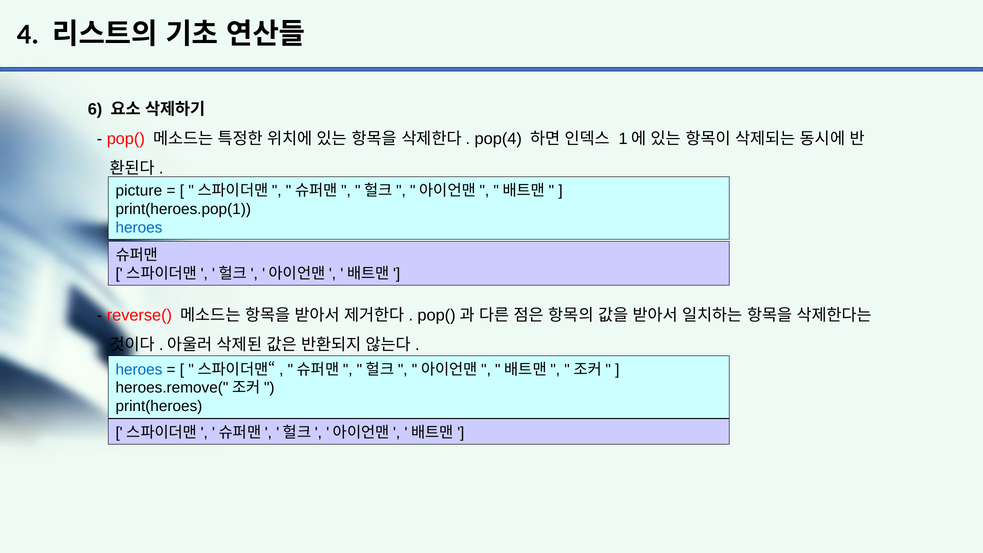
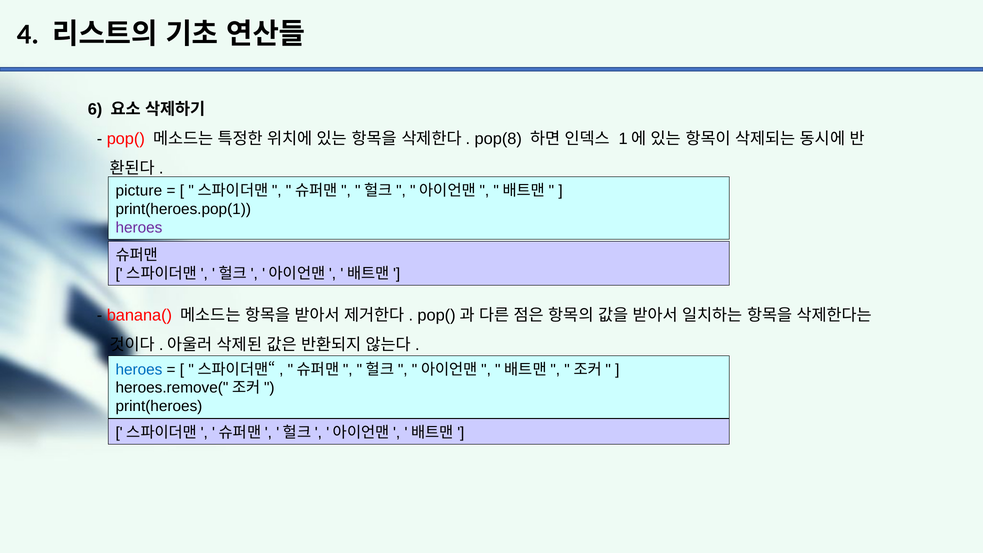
pop(4: pop(4 -> pop(8
heroes at (139, 228) colour: blue -> purple
reverse(: reverse( -> banana(
